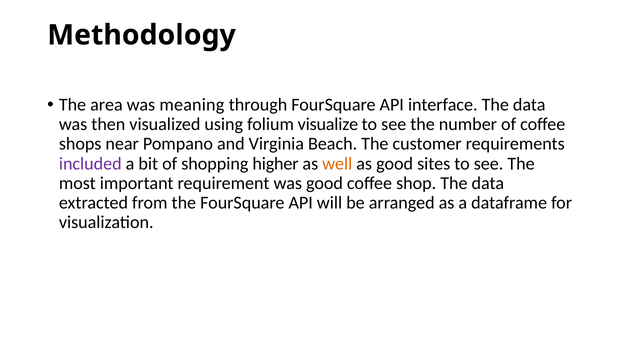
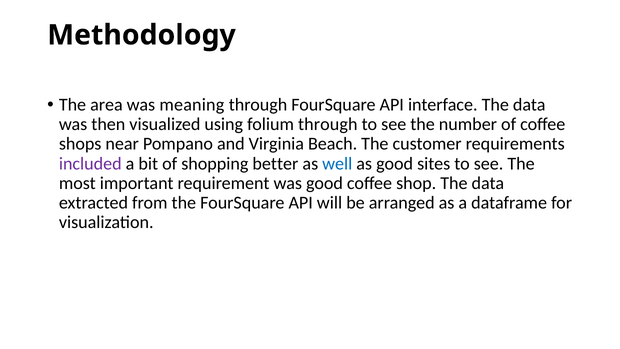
folium visualize: visualize -> through
higher: higher -> better
well colour: orange -> blue
